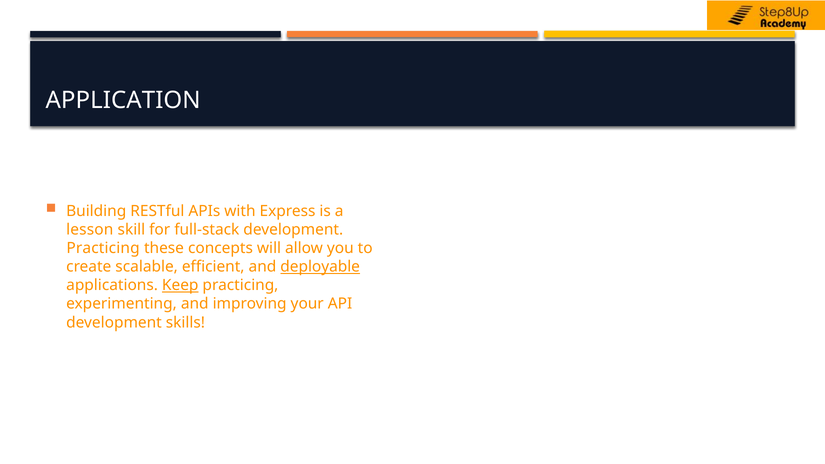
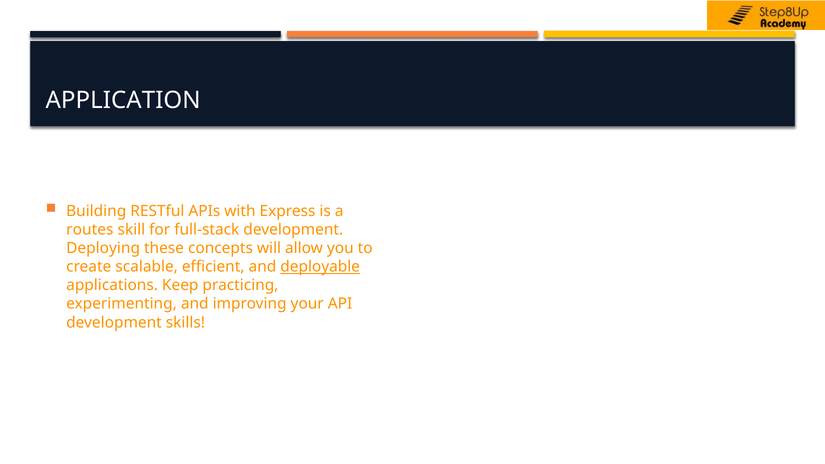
lesson: lesson -> routes
Practicing at (103, 248): Practicing -> Deploying
Keep underline: present -> none
